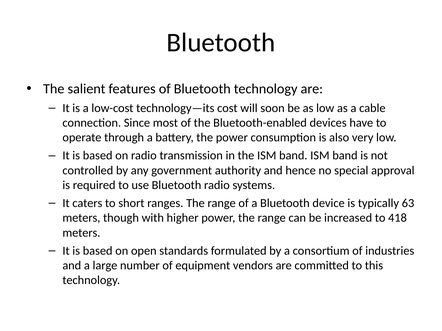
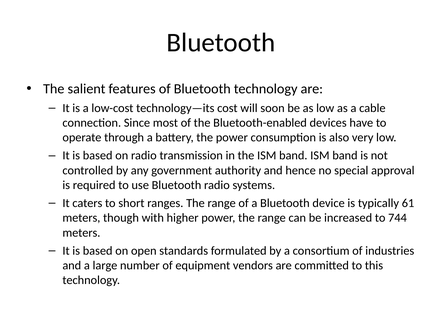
63: 63 -> 61
418: 418 -> 744
